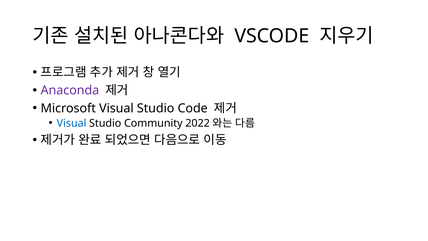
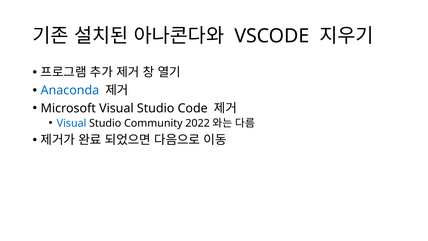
Anaconda colour: purple -> blue
